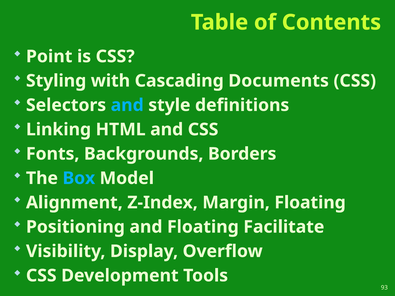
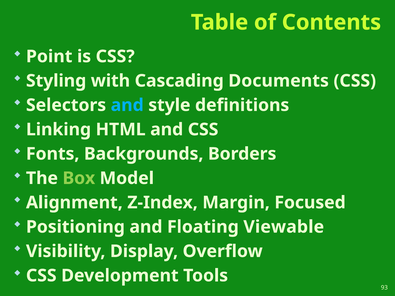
Box colour: light blue -> light green
Margin Floating: Floating -> Focused
Facilitate: Facilitate -> Viewable
